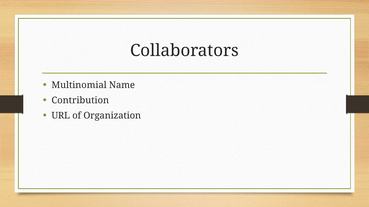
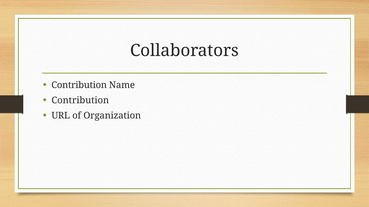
Multinomial at (79, 85): Multinomial -> Contribution
